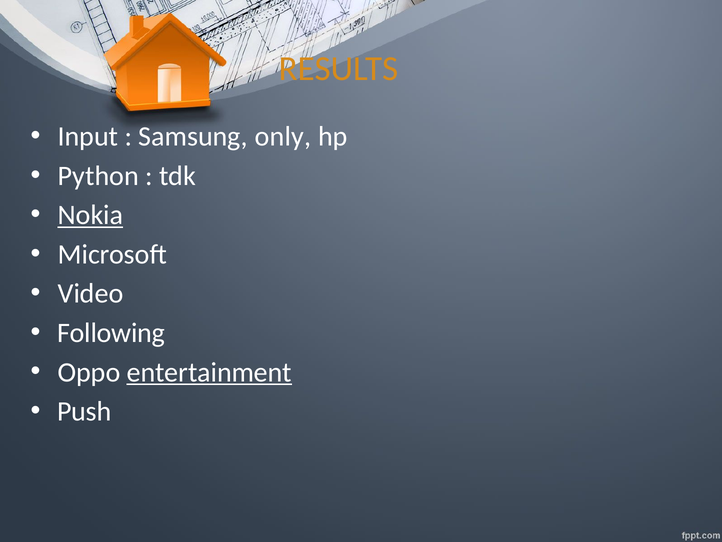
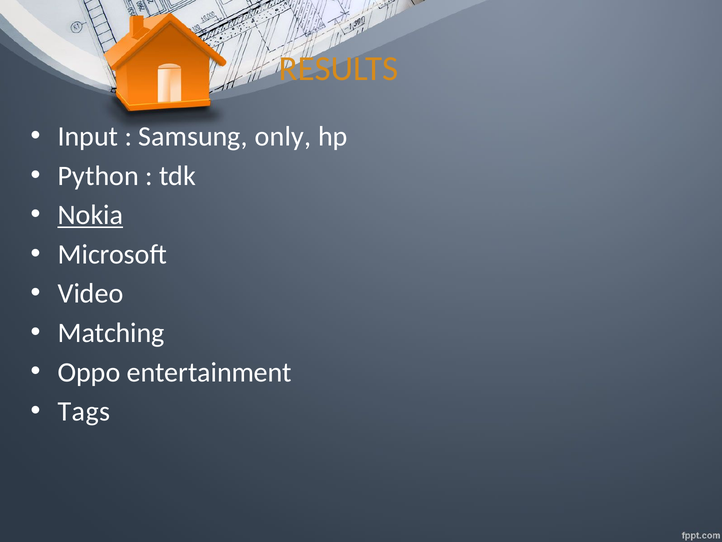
Following: Following -> Matching
entertainment underline: present -> none
Push: Push -> Tags
